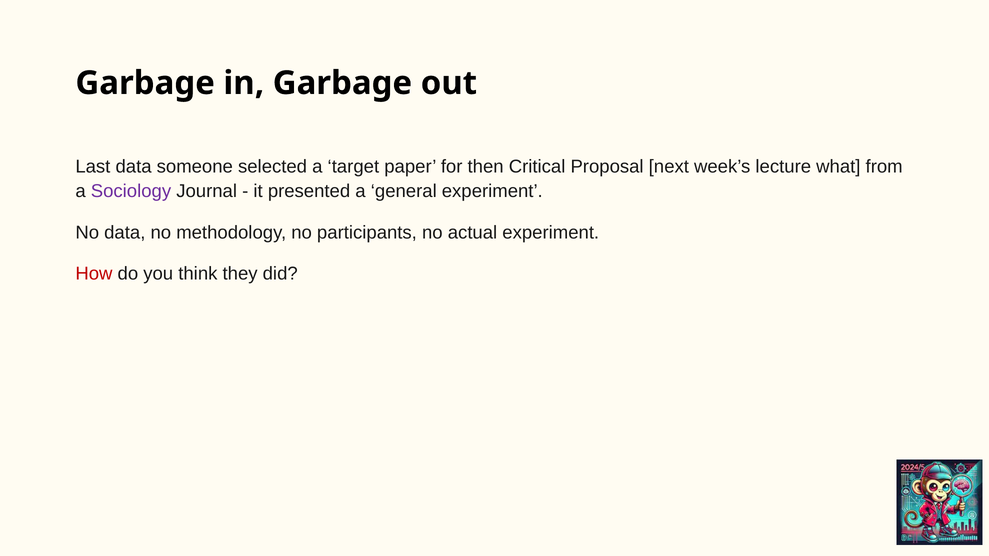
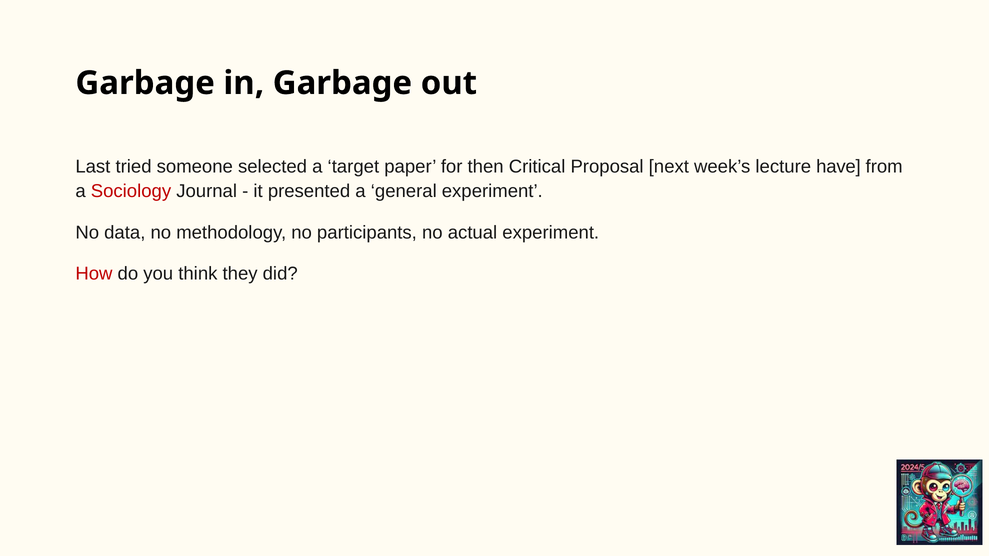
Last data: data -> tried
what: what -> have
Sociology colour: purple -> red
